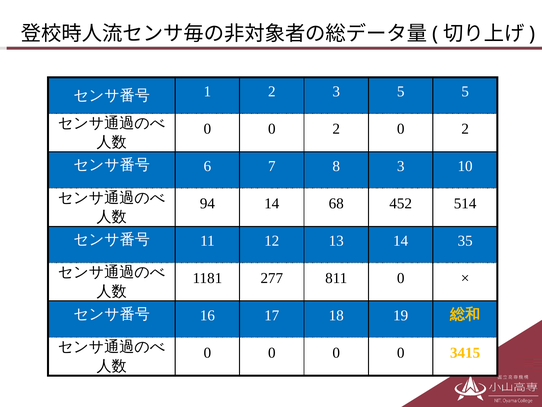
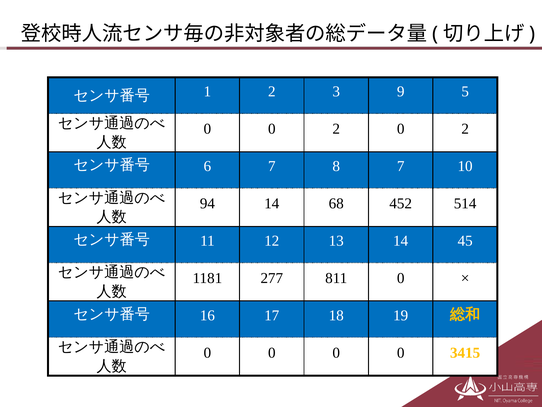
3 5: 5 -> 9
8 3: 3 -> 7
35: 35 -> 45
